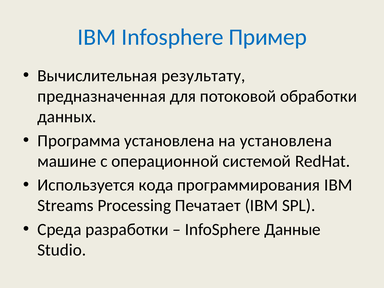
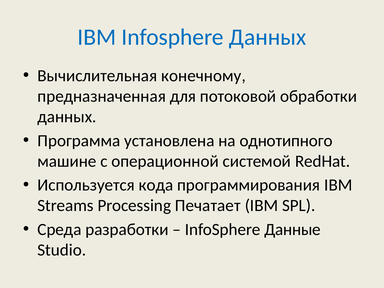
Infosphere Пример: Пример -> Данных
результату: результату -> конечному
на установлена: установлена -> однотипного
